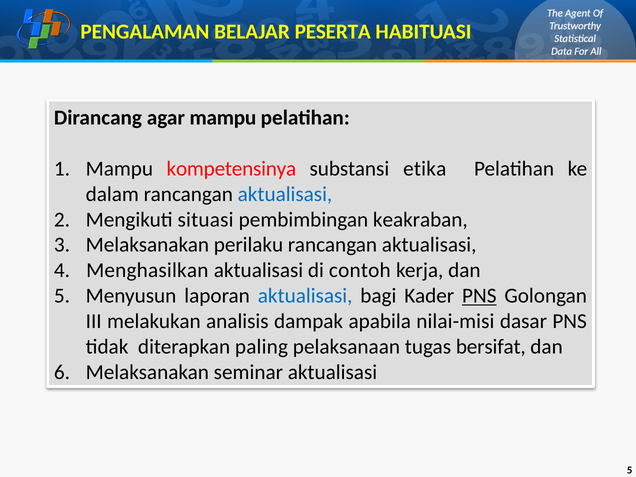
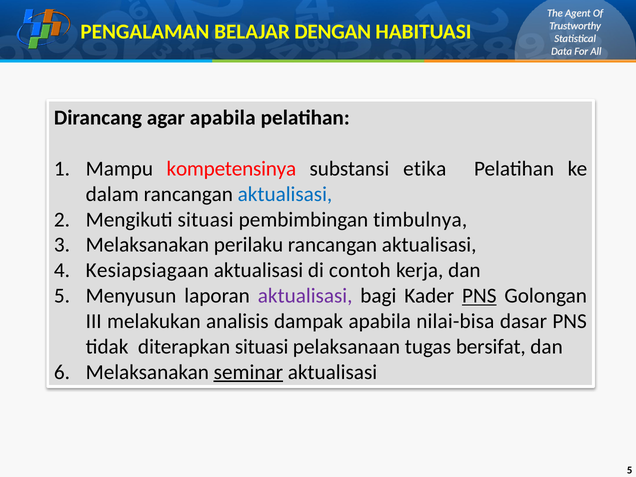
PESERTA: PESERTA -> DENGAN
agar mampu: mampu -> apabila
keakraban: keakraban -> timbulnya
Menghasilkan: Menghasilkan -> Kesiapsiagaan
aktualisasi at (305, 296) colour: blue -> purple
nilai-misi: nilai-misi -> nilai-bisa
diterapkan paling: paling -> situasi
seminar underline: none -> present
